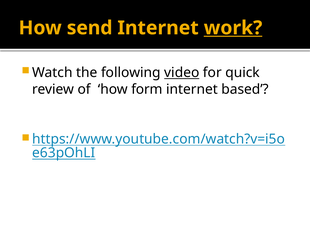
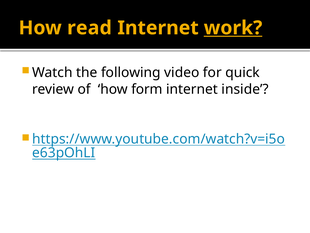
send: send -> read
video underline: present -> none
based: based -> inside
